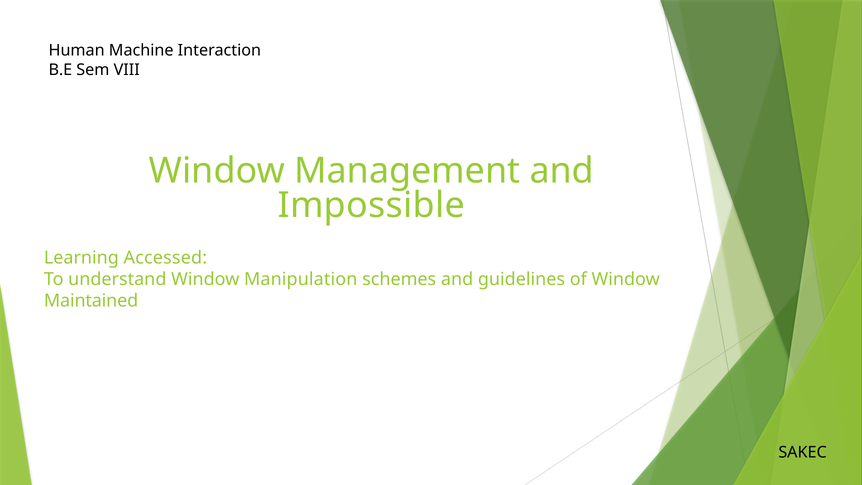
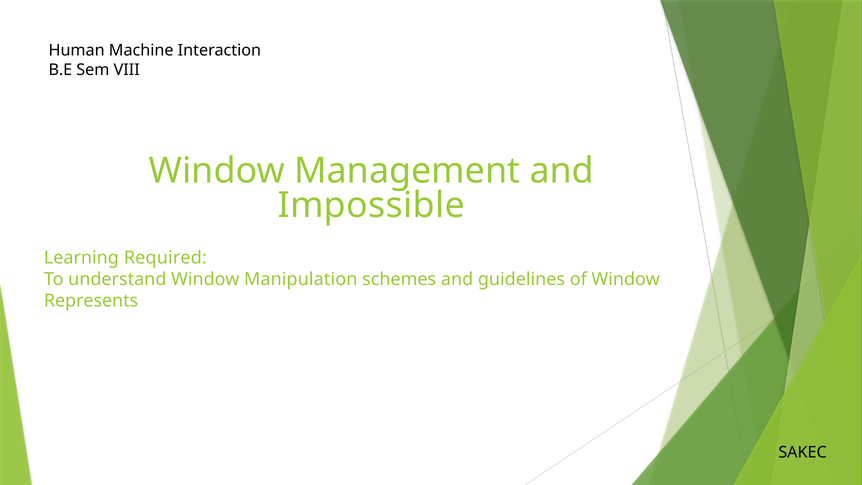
Accessed: Accessed -> Required
Maintained: Maintained -> Represents
